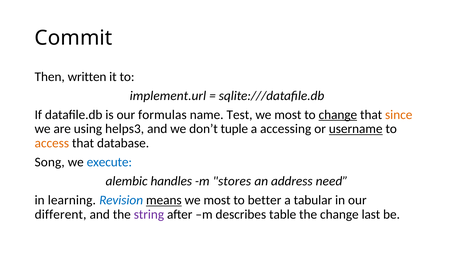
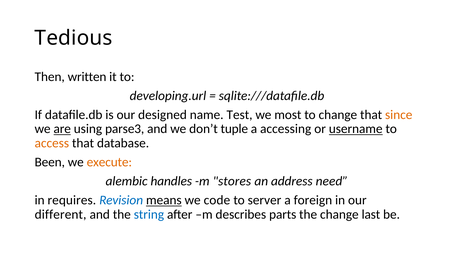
Commit: Commit -> Tedious
implement.url: implement.url -> developing.url
formulas: formulas -> designed
change at (338, 115) underline: present -> none
are underline: none -> present
helps3: helps3 -> parse3
Song: Song -> Been
execute colour: blue -> orange
learning: learning -> requires
most at (217, 201): most -> code
better: better -> server
tabular: tabular -> foreign
string colour: purple -> blue
table: table -> parts
